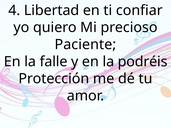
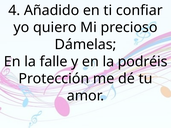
Libertad: Libertad -> Añadido
Paciente: Paciente -> Dámelas
